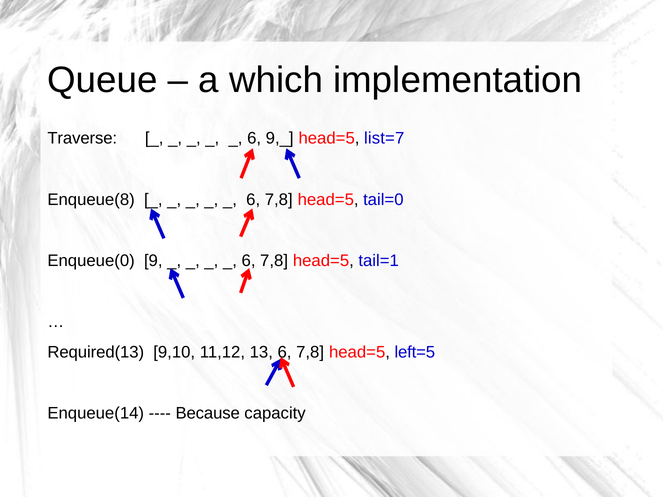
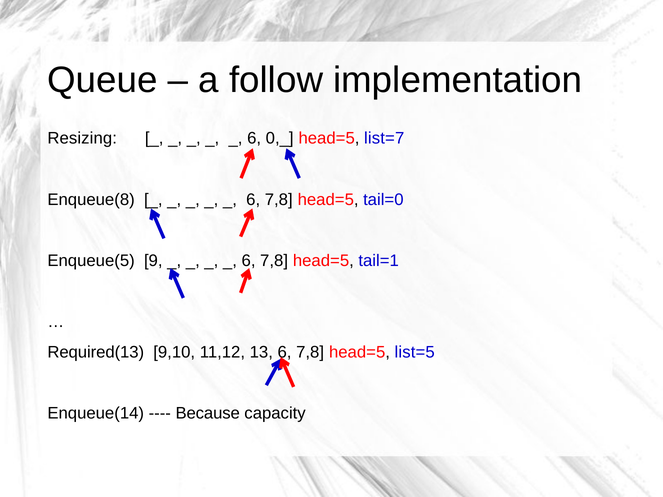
which: which -> follow
Traverse: Traverse -> Resizing
9,_: 9,_ -> 0,_
Enqueue(0: Enqueue(0 -> Enqueue(5
left=5: left=5 -> list=5
